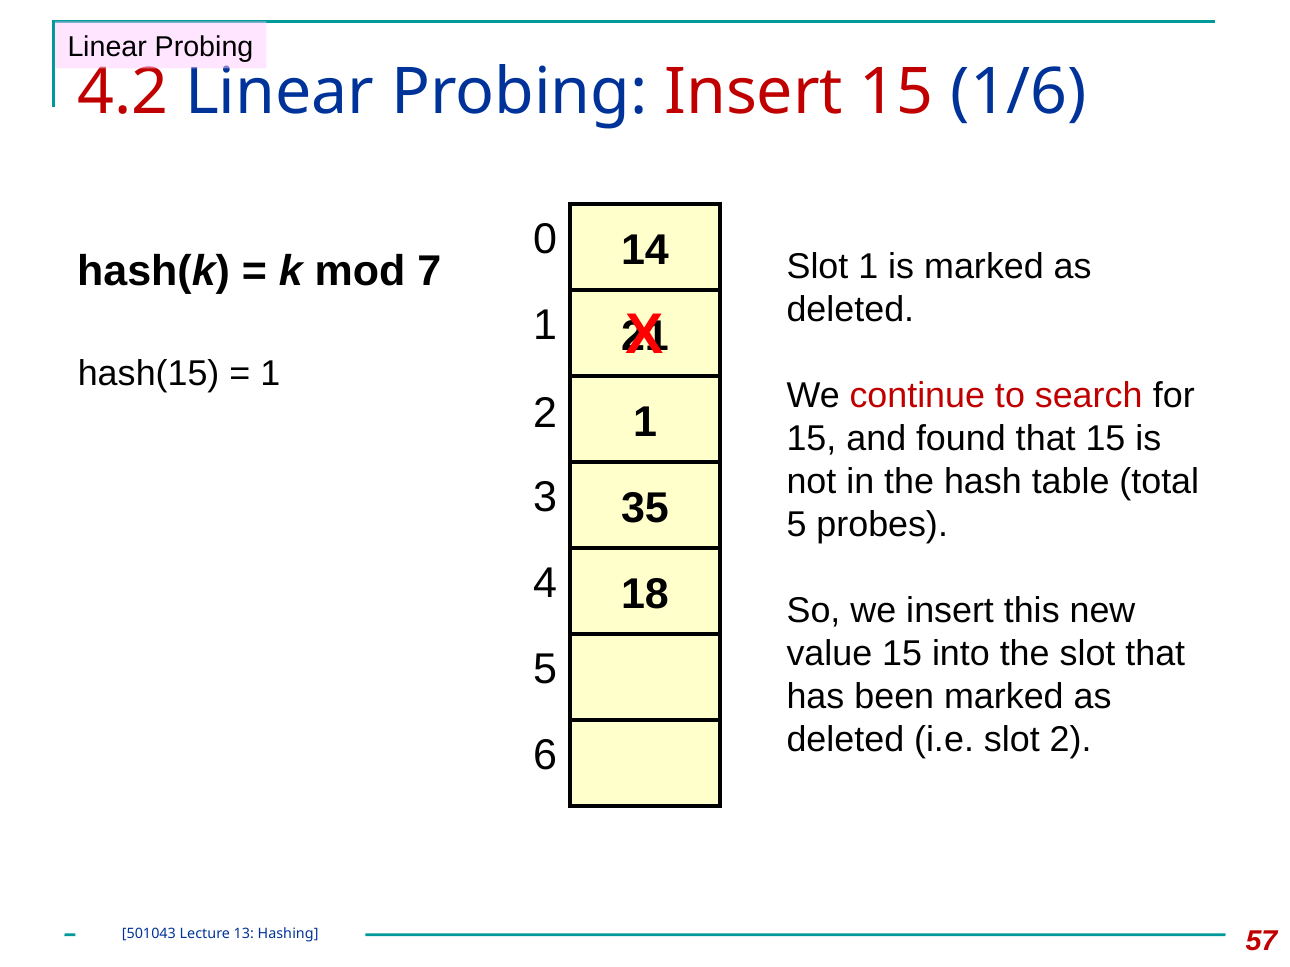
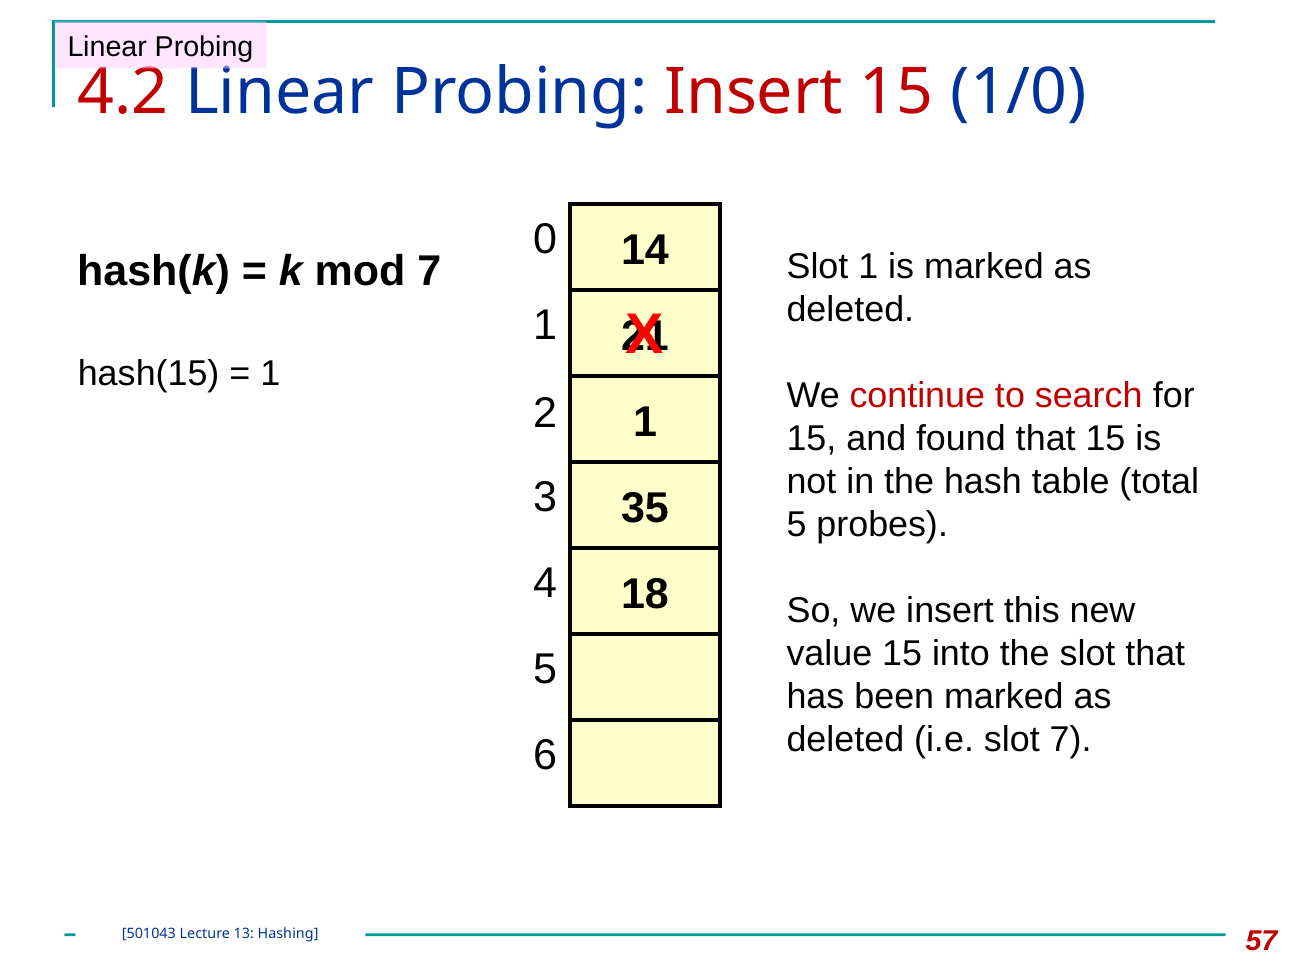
1/6: 1/6 -> 1/0
slot 2: 2 -> 7
